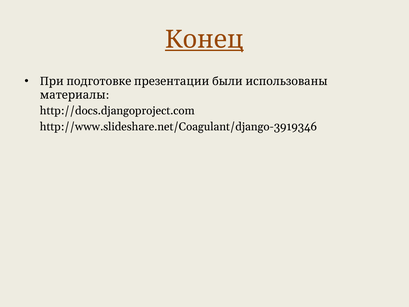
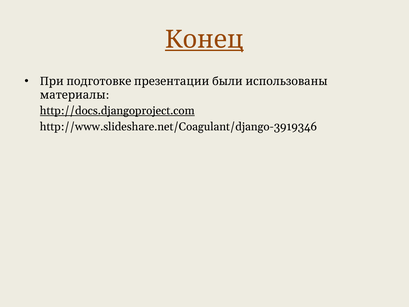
http://docs.djangoproject.com underline: none -> present
